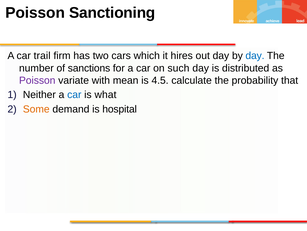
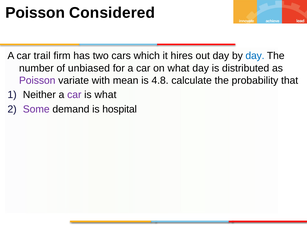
Sanctioning: Sanctioning -> Considered
sanctions: sanctions -> unbiased
on such: such -> what
4.5: 4.5 -> 4.8
car at (74, 95) colour: blue -> purple
Some colour: orange -> purple
